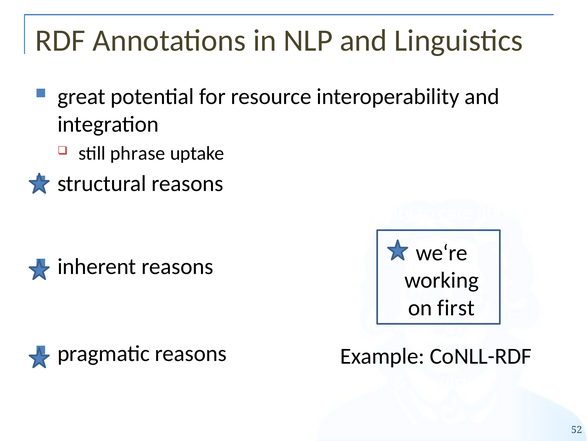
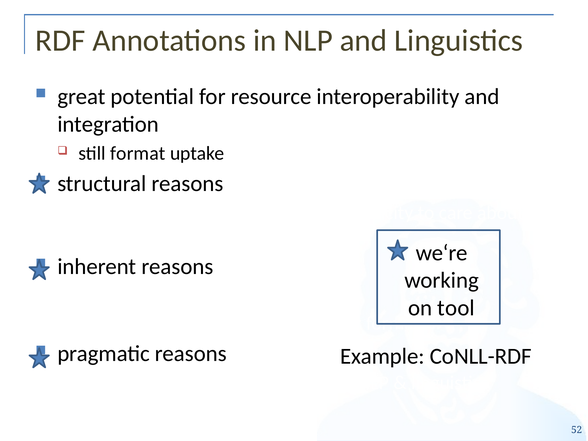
phrase: phrase -> format
on first: first -> tool
